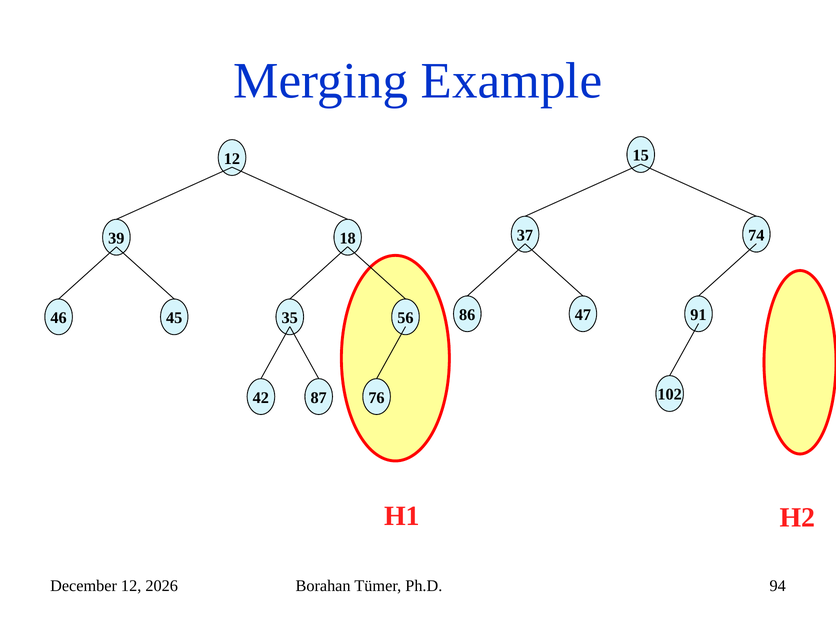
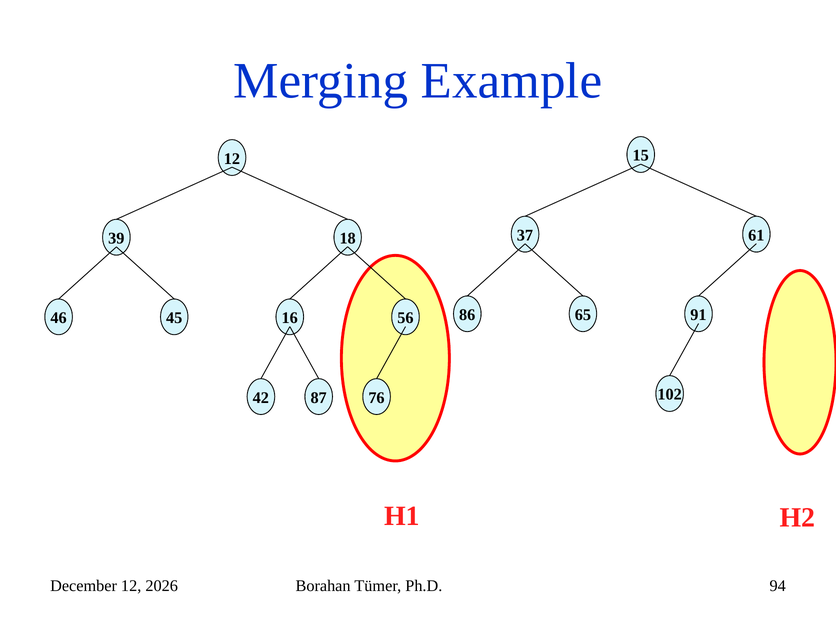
74: 74 -> 61
47: 47 -> 65
35: 35 -> 16
